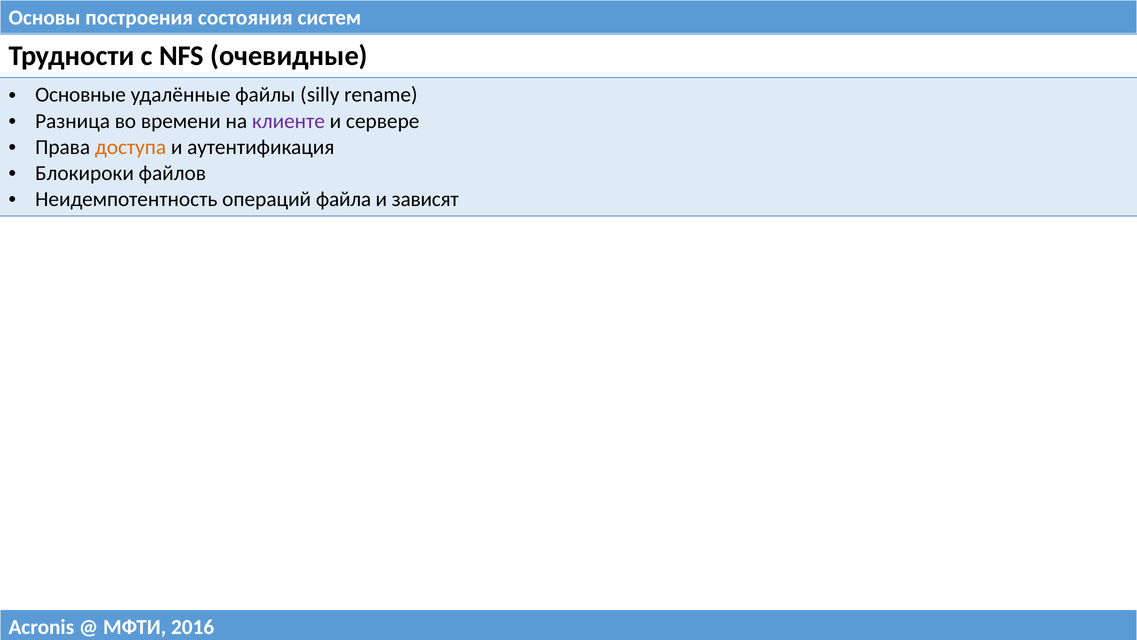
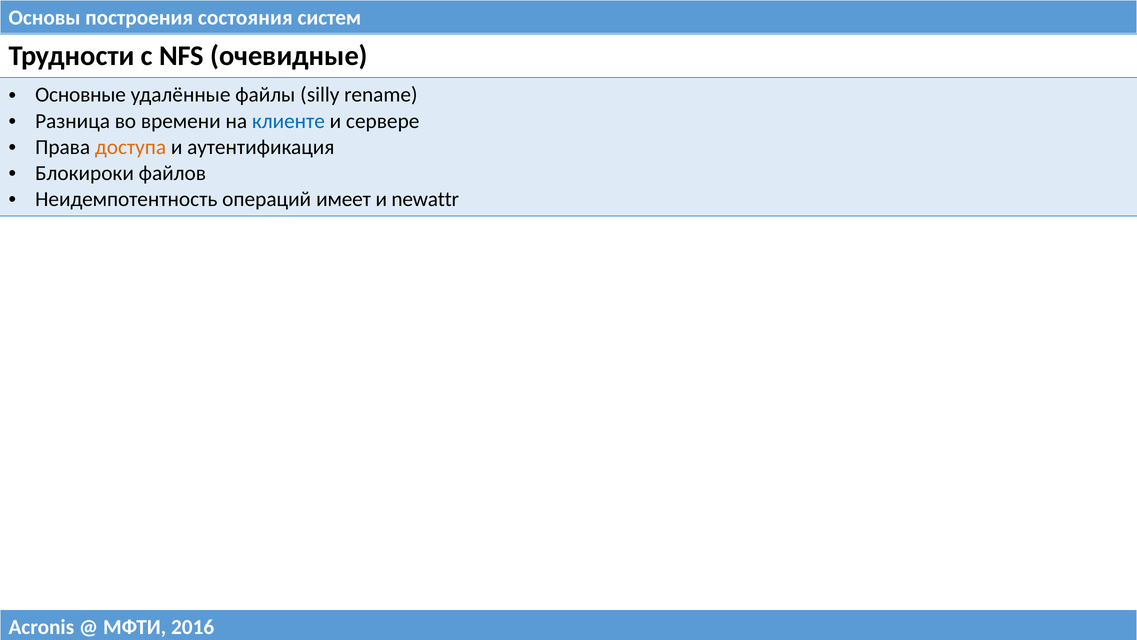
клиенте colour: purple -> blue
файла: файла -> имеет
зависят: зависят -> newattr
